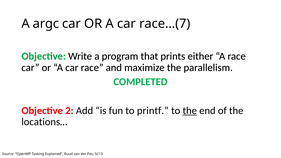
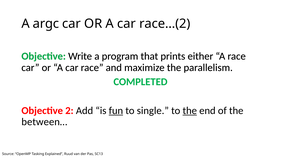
race…(7: race…(7 -> race…(2
fun underline: none -> present
printf: printf -> single
locations…: locations… -> between…
